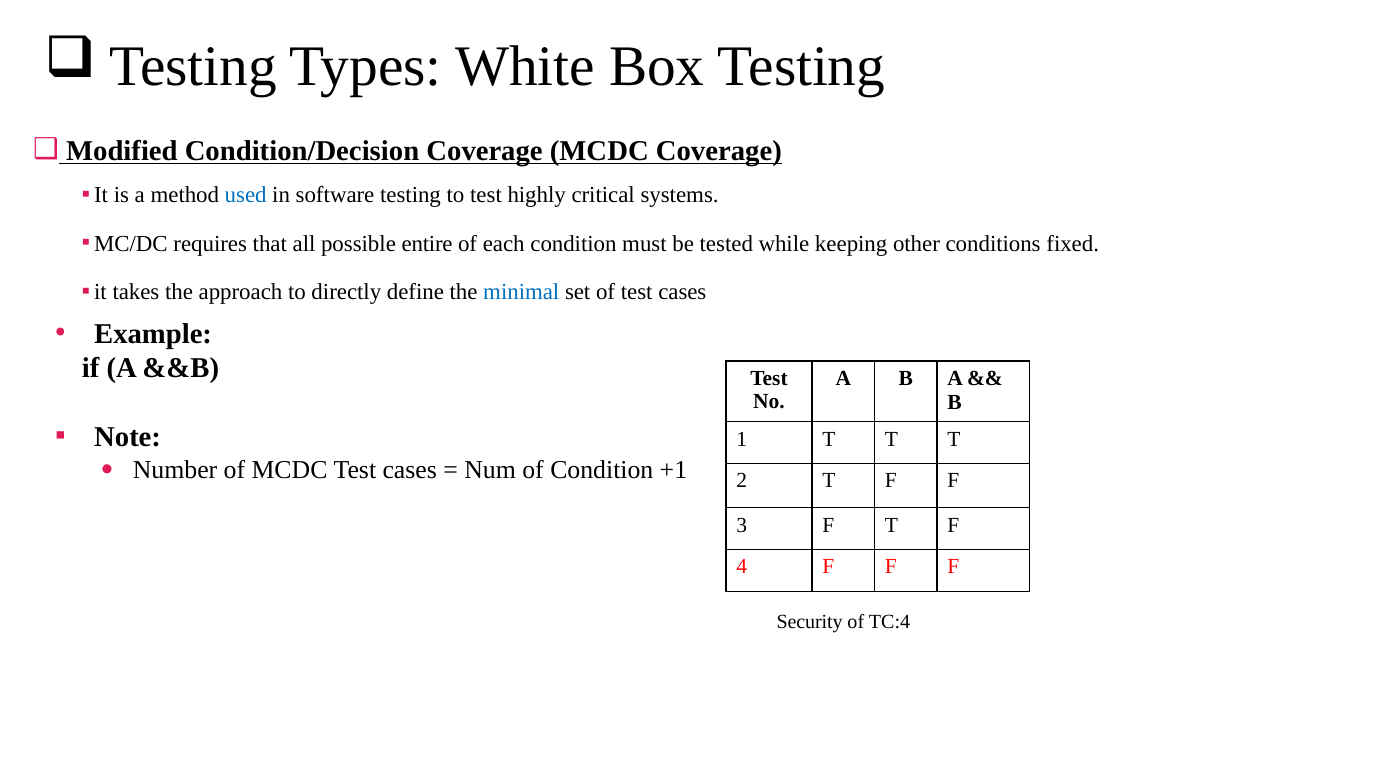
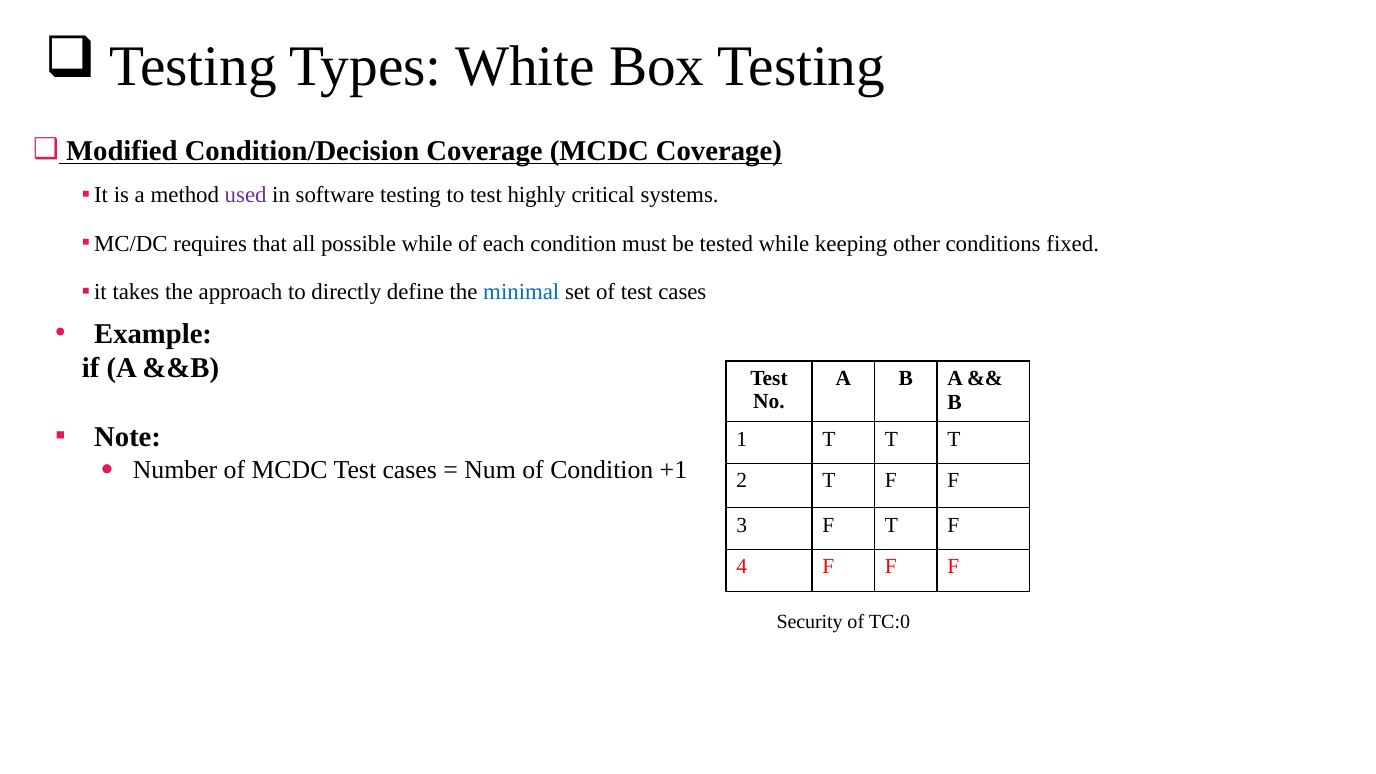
used colour: blue -> purple
possible entire: entire -> while
TC:4: TC:4 -> TC:0
